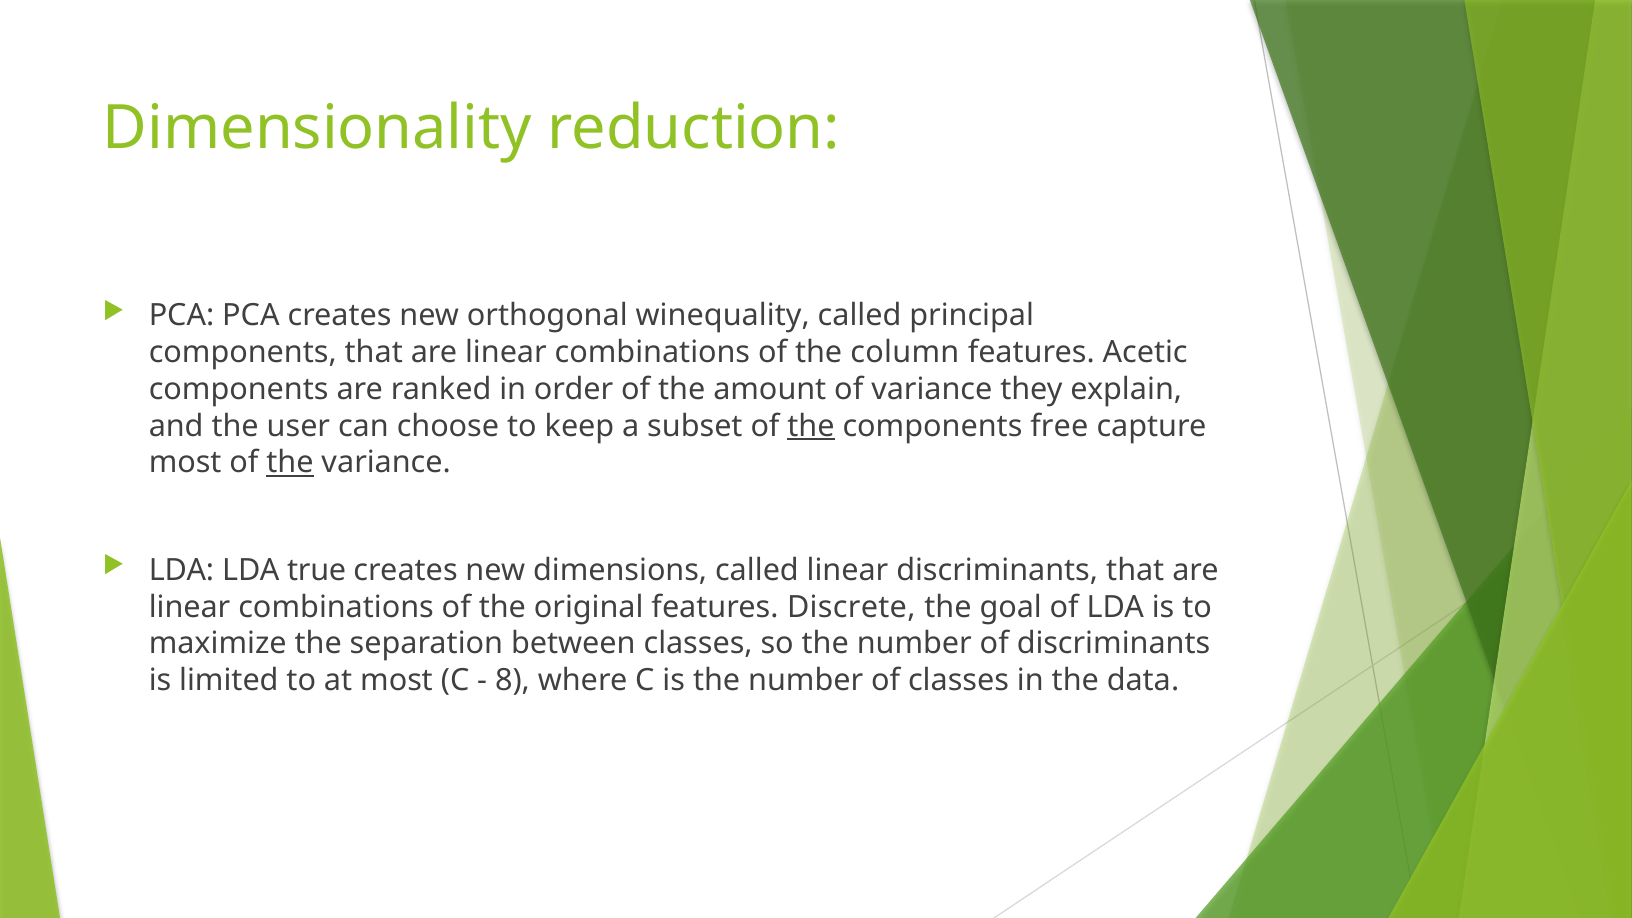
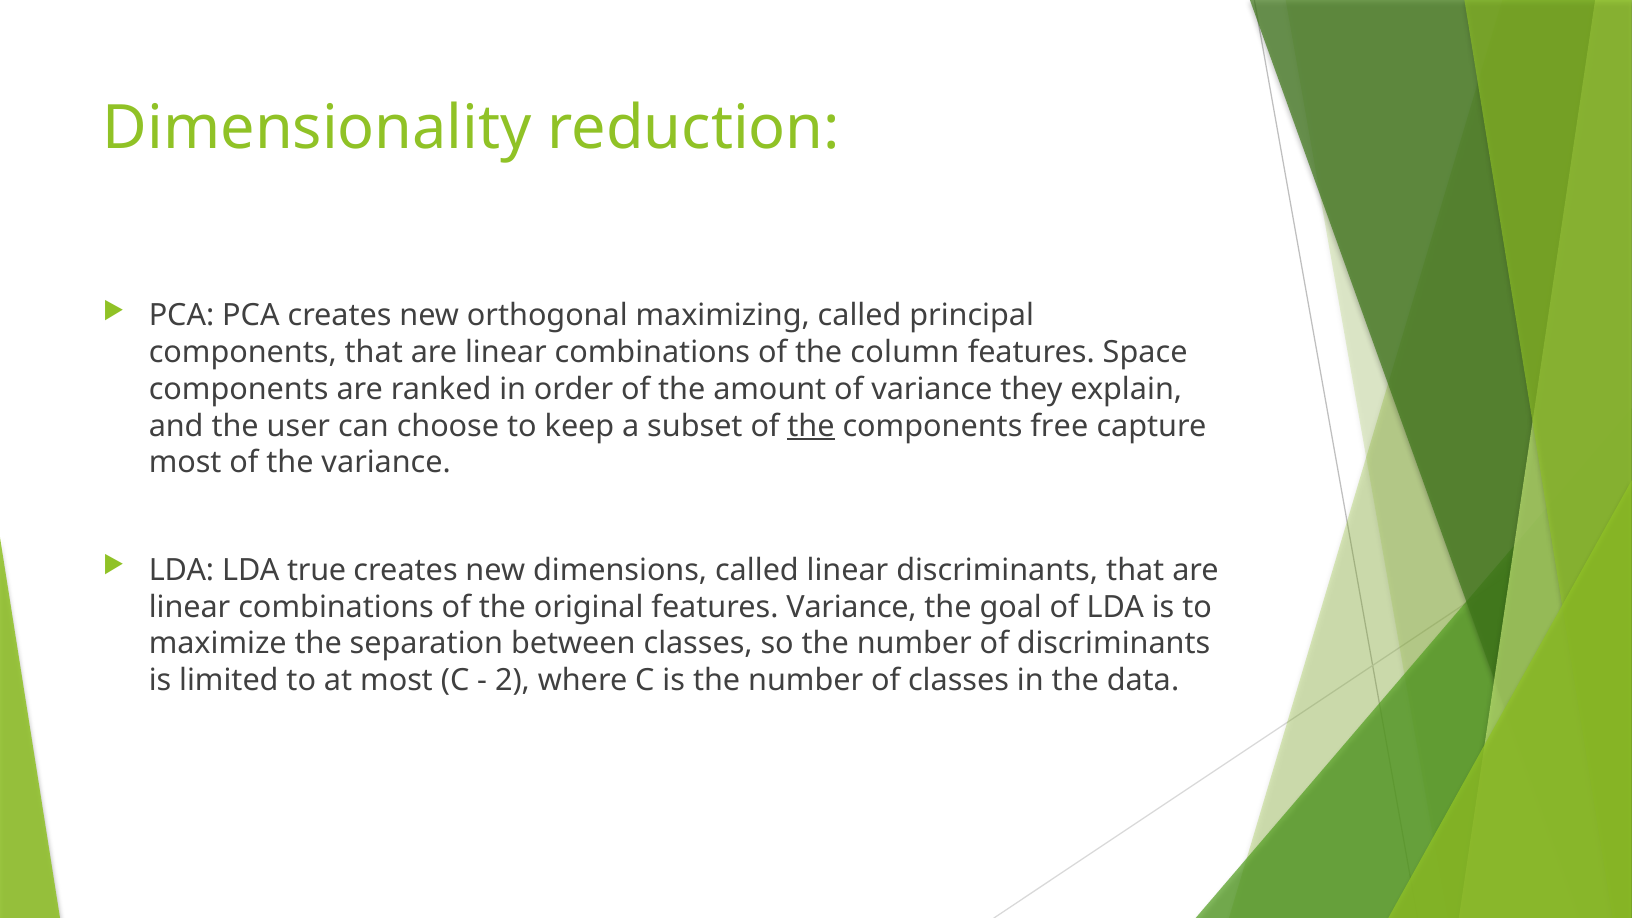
winequality: winequality -> maximizing
Acetic: Acetic -> Space
the at (290, 463) underline: present -> none
features Discrete: Discrete -> Variance
8: 8 -> 2
